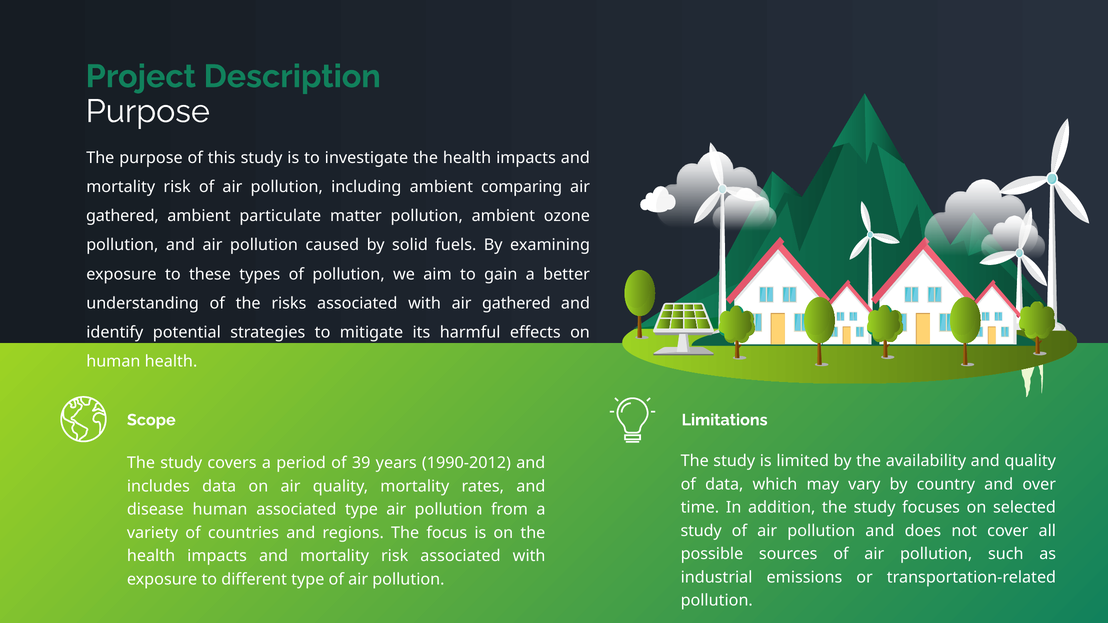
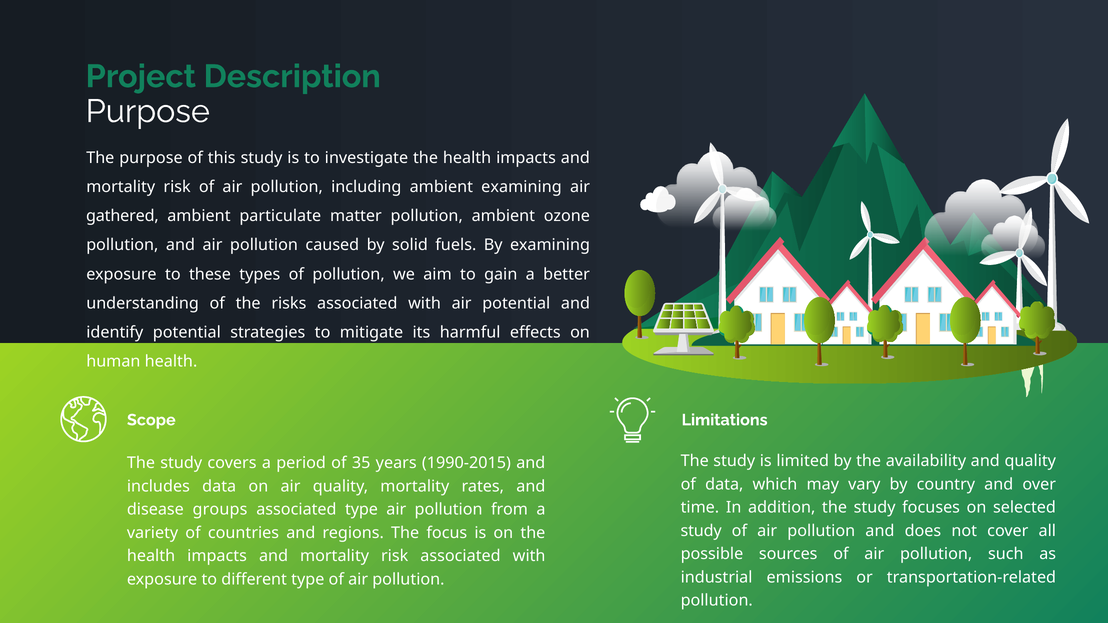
ambient comparing: comparing -> examining
with air gathered: gathered -> potential
39: 39 -> 35
1990-2012: 1990-2012 -> 1990-2015
disease human: human -> groups
